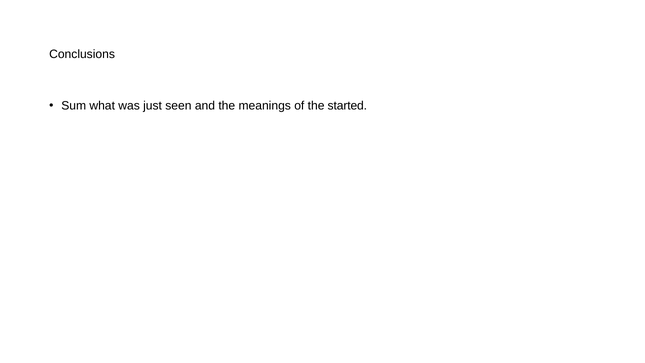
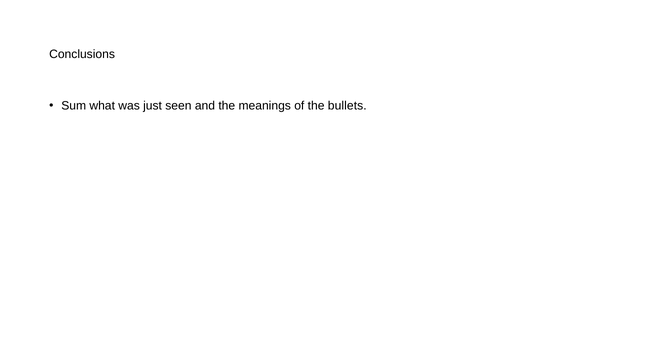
started: started -> bullets
